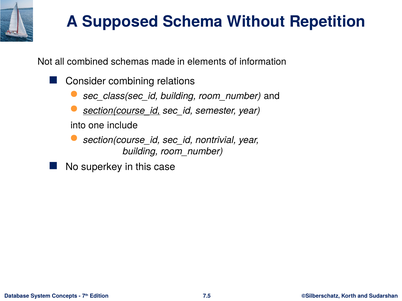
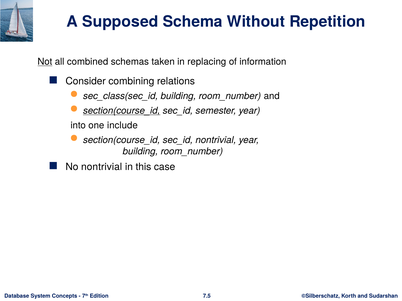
Not underline: none -> present
made: made -> taken
elements: elements -> replacing
No superkey: superkey -> nontrivial
